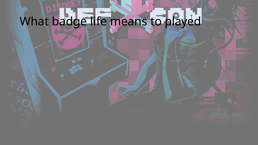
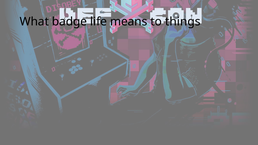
played: played -> things
